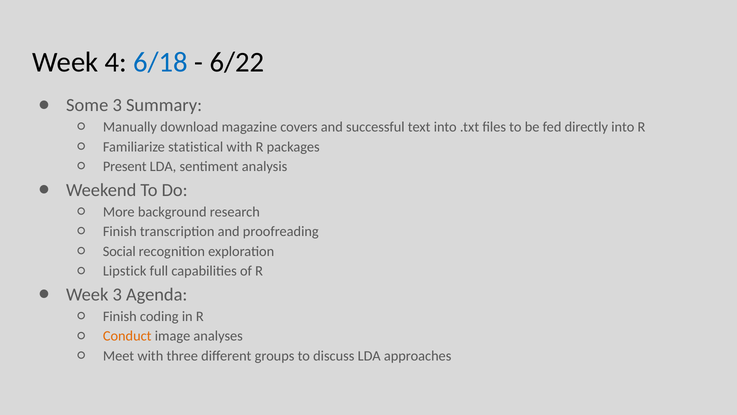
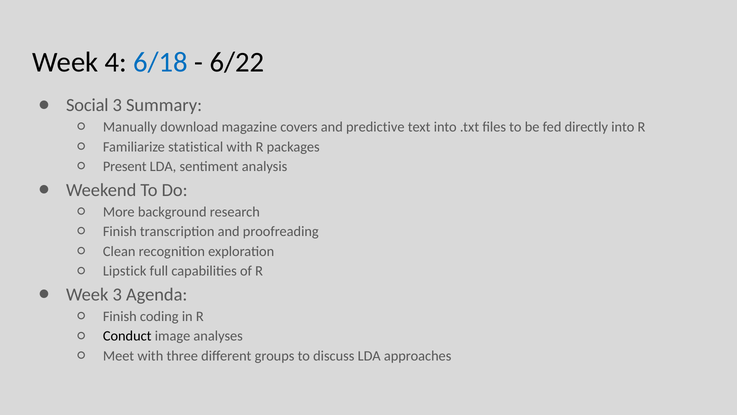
Some: Some -> Social
successful: successful -> predictive
Social: Social -> Clean
Conduct colour: orange -> black
